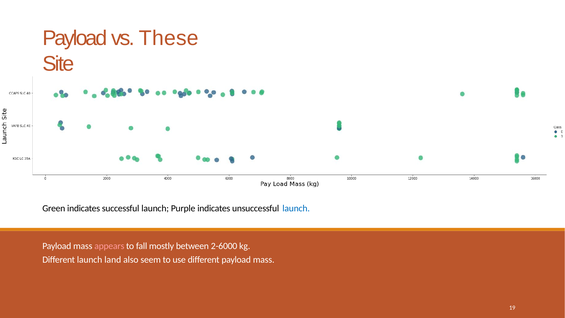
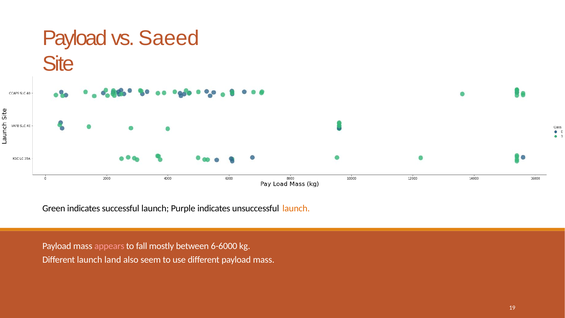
These: These -> Saeed
launch at (296, 208) colour: blue -> orange
2-6000: 2-6000 -> 6-6000
